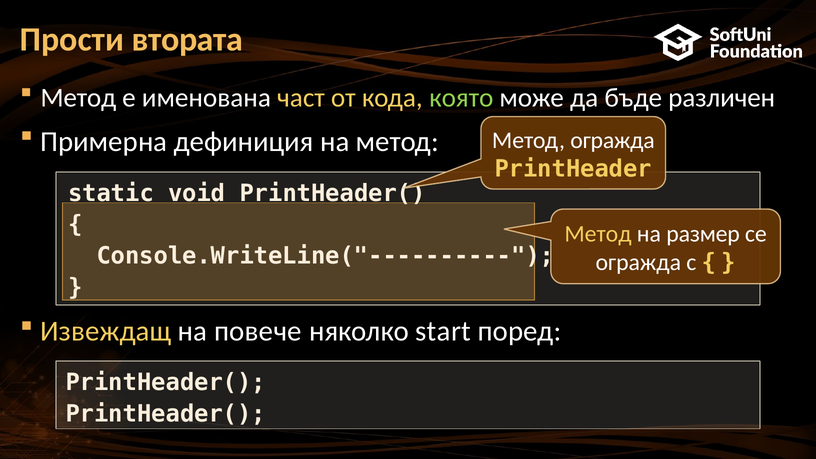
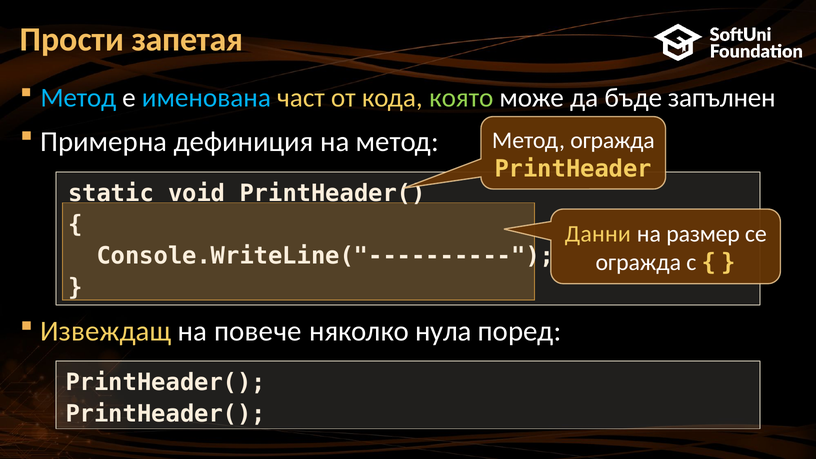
втората: втората -> запетая
Метод at (78, 98) colour: white -> light blue
именована colour: white -> light blue
различен: различен -> запълнен
Метод at (598, 234): Метод -> Данни
start: start -> нула
